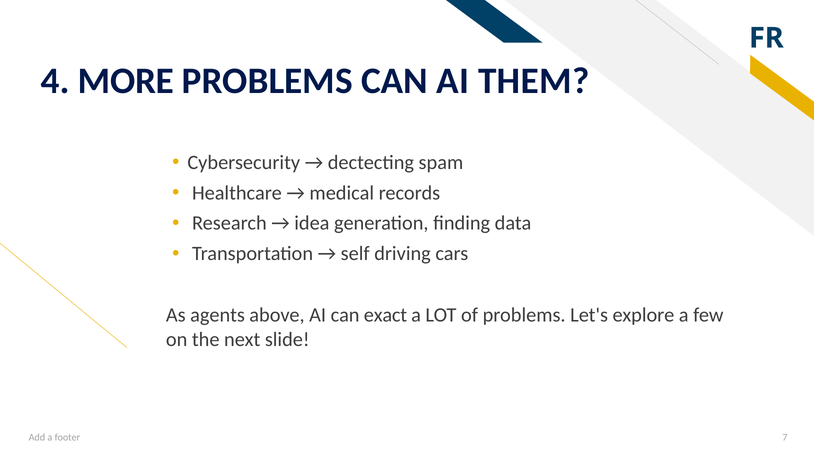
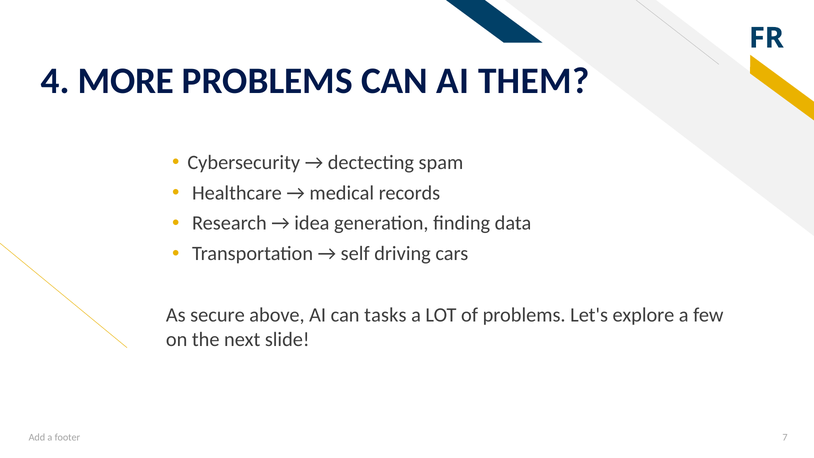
agents: agents -> secure
exact: exact -> tasks
